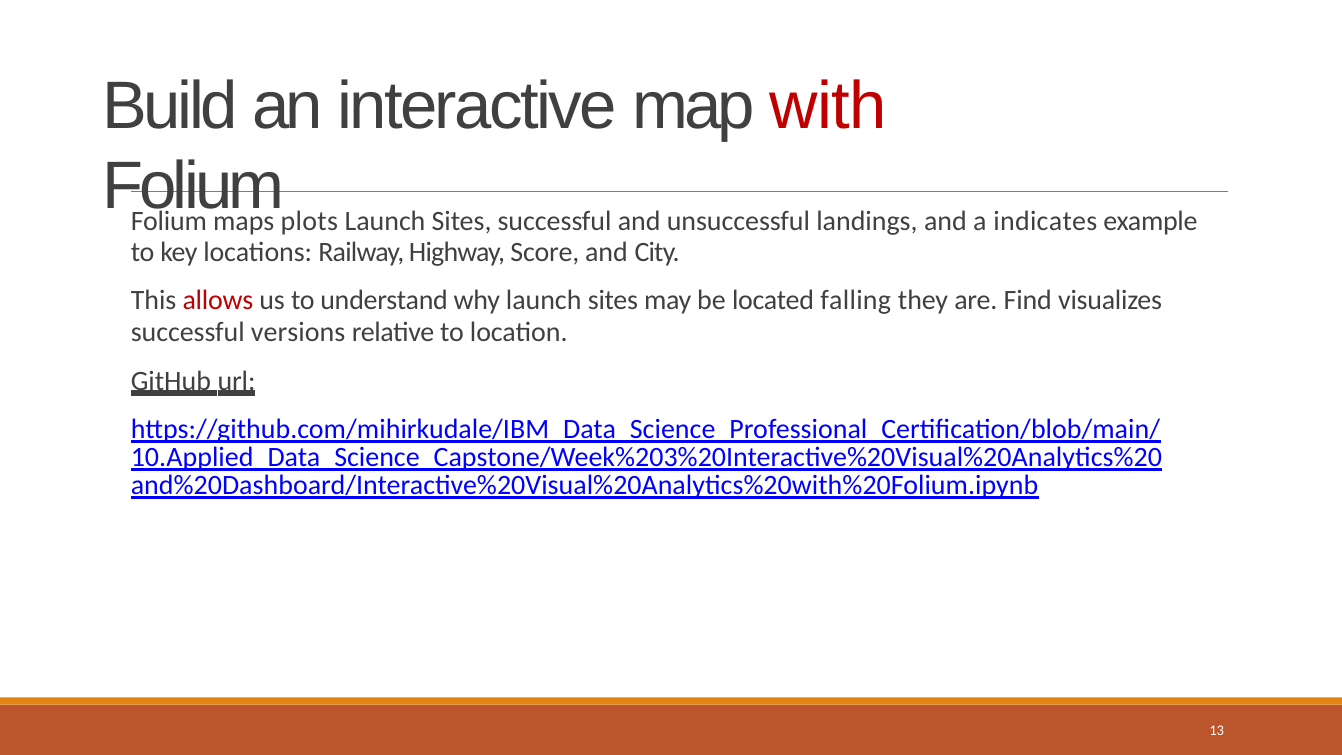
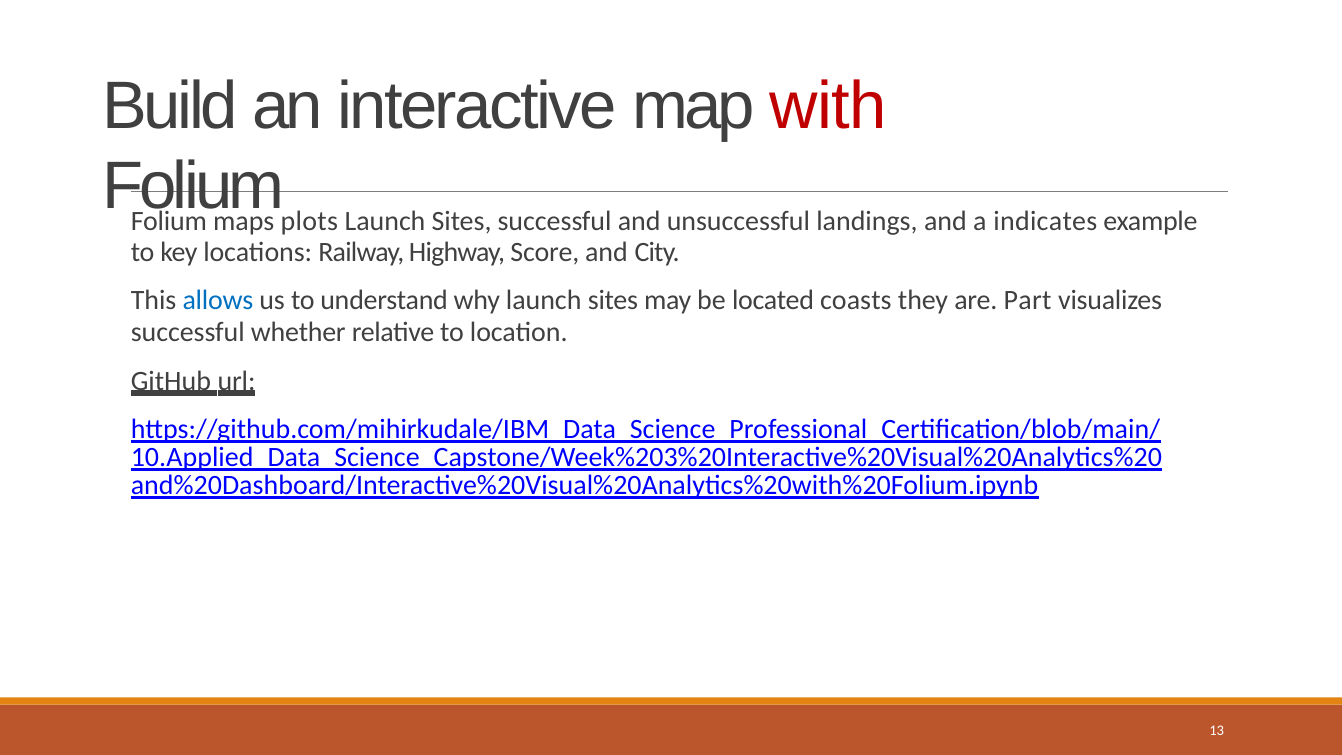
allows colour: red -> blue
falling: falling -> coasts
Find: Find -> Part
versions: versions -> whether
